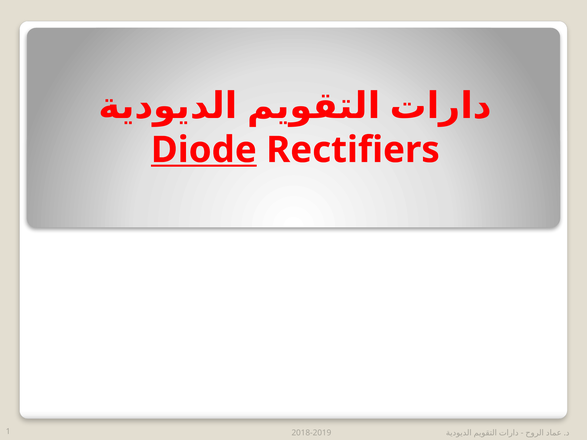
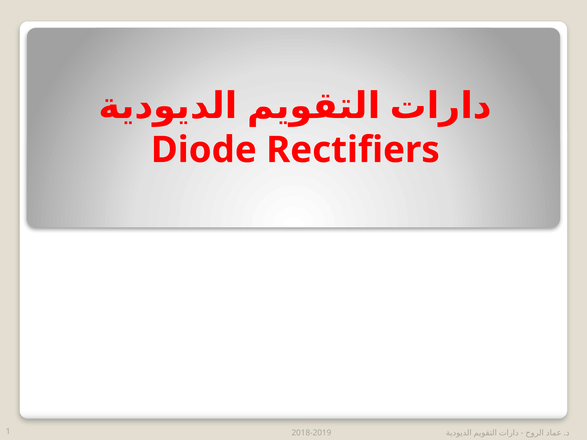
Diode underline: present -> none
